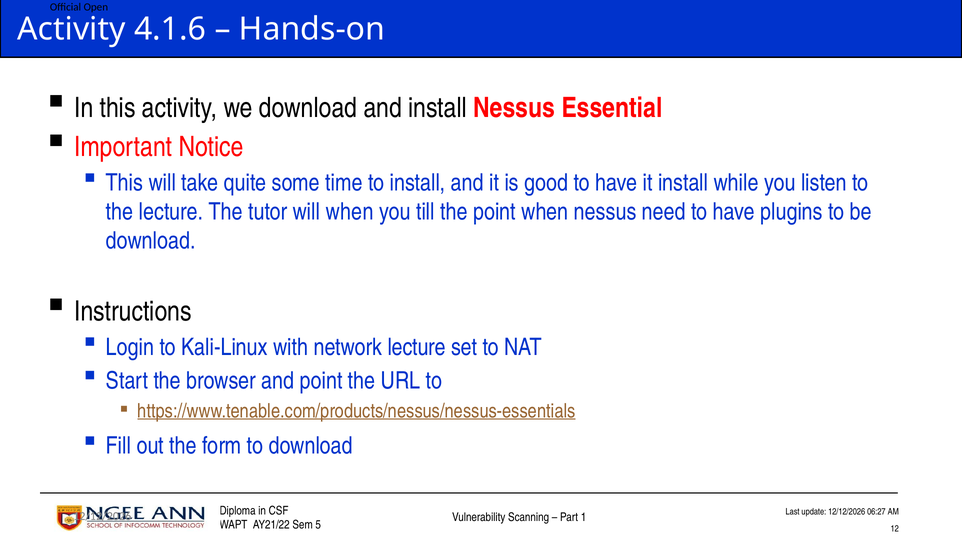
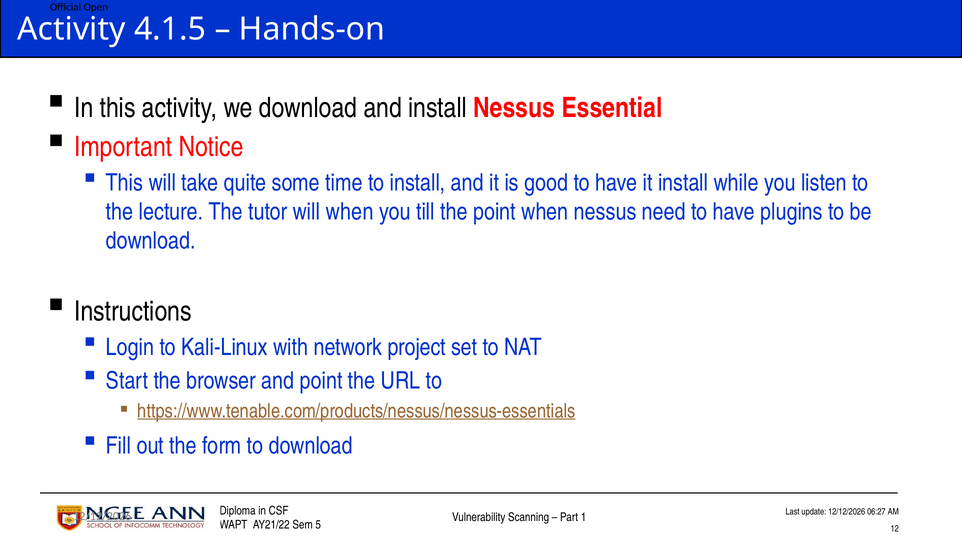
4.1.6: 4.1.6 -> 4.1.5
network lecture: lecture -> project
